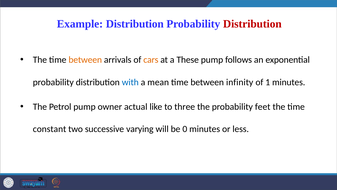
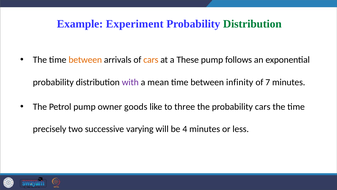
Example Distribution: Distribution -> Experiment
Distribution at (252, 24) colour: red -> green
with colour: blue -> purple
1: 1 -> 7
actual: actual -> goods
probability feet: feet -> cars
constant: constant -> precisely
0: 0 -> 4
